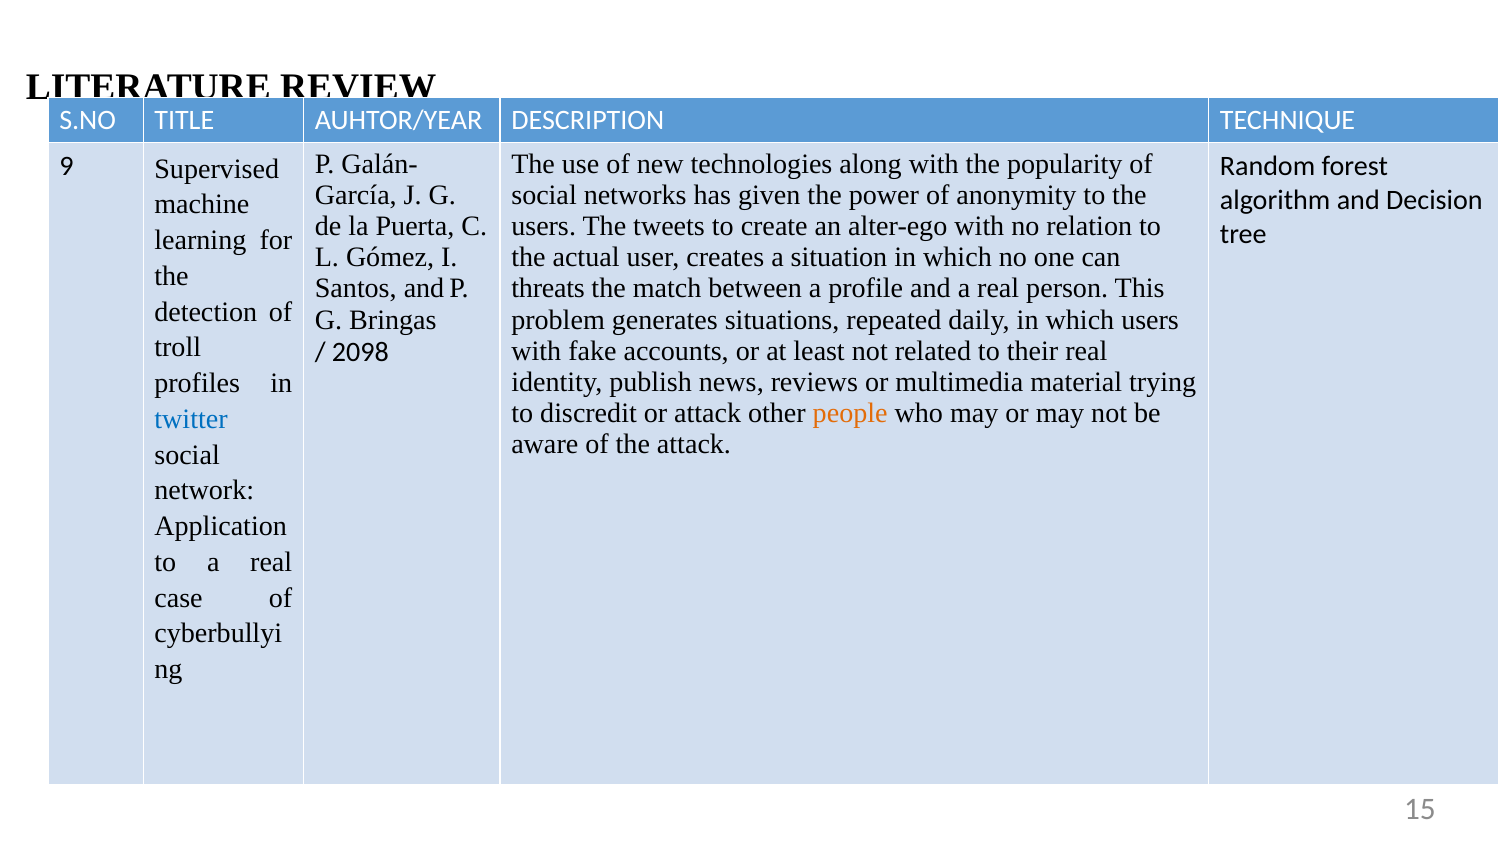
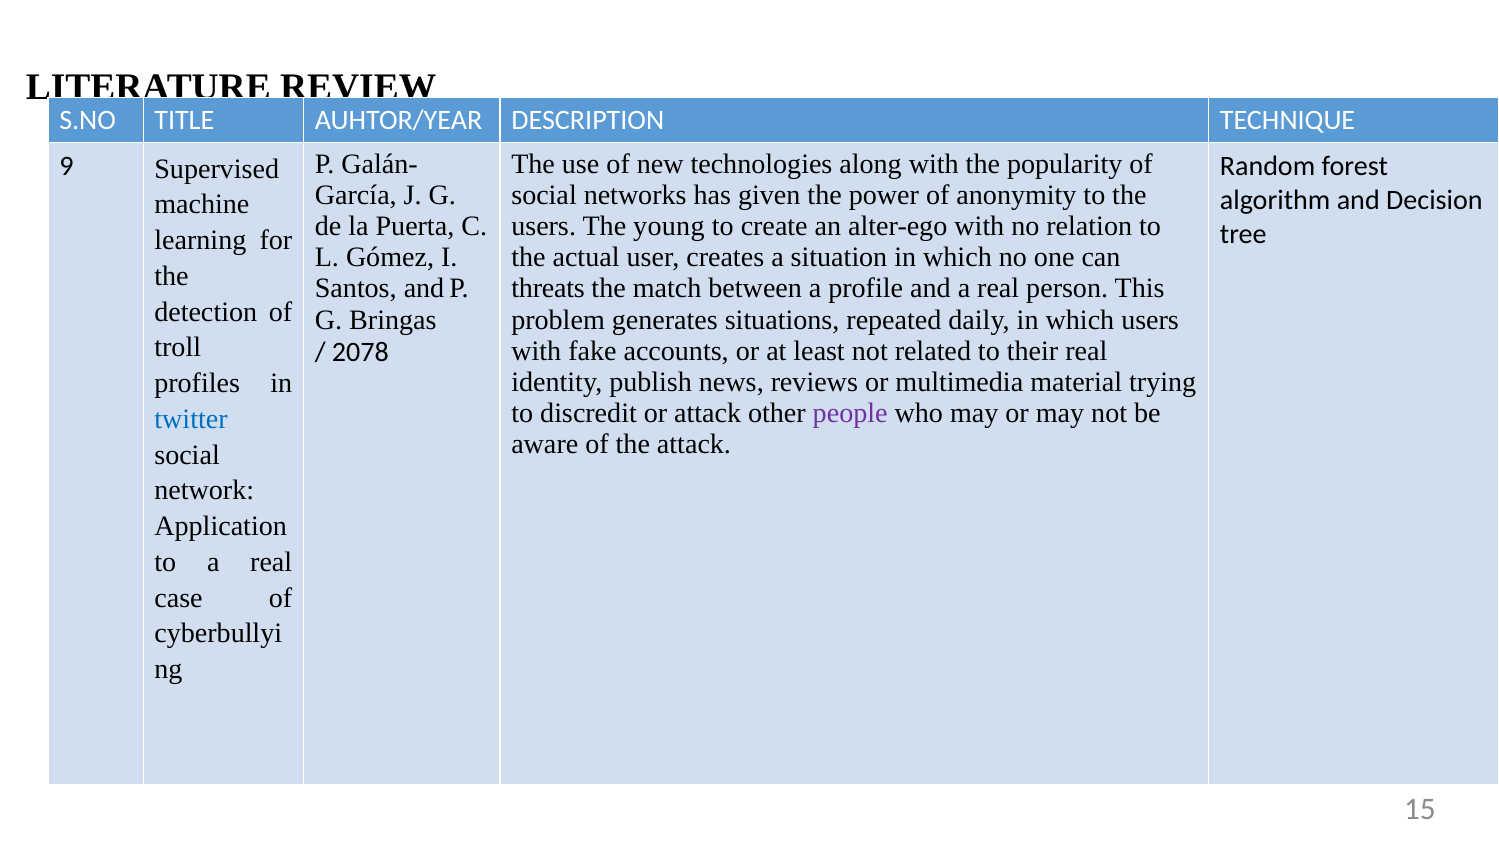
tweets: tweets -> young
2098: 2098 -> 2078
people colour: orange -> purple
